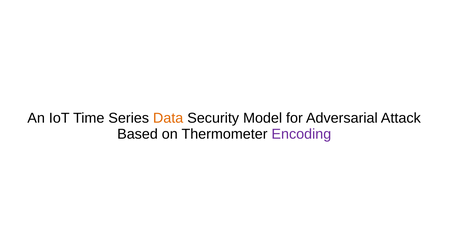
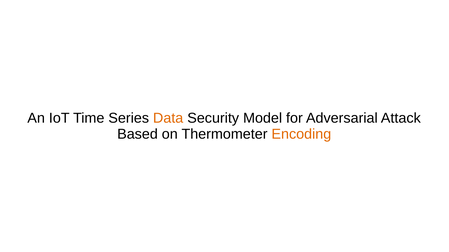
Encoding colour: purple -> orange
